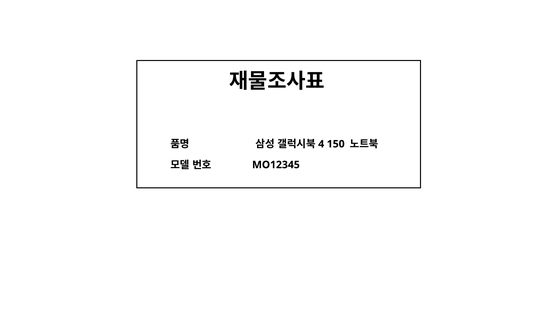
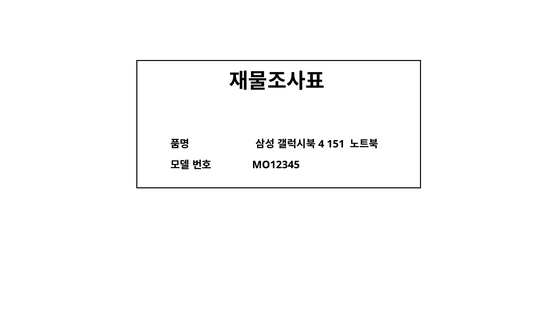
150: 150 -> 151
